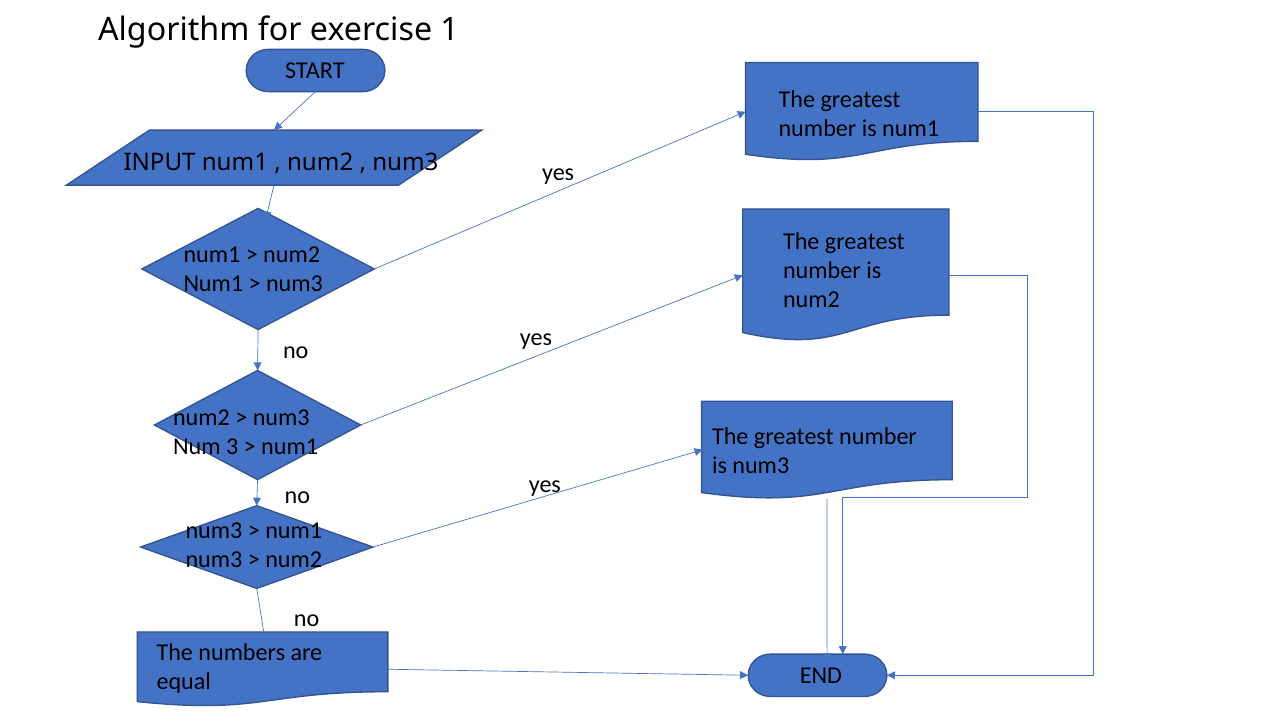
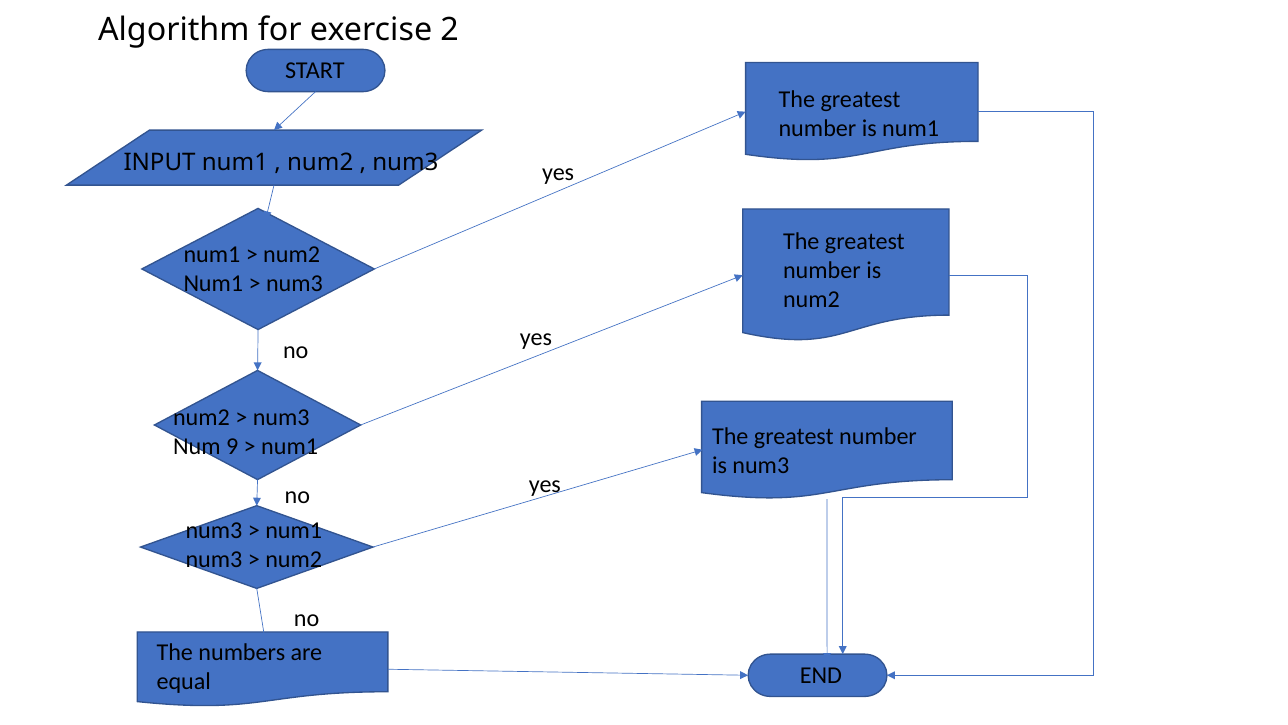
1: 1 -> 2
3: 3 -> 9
